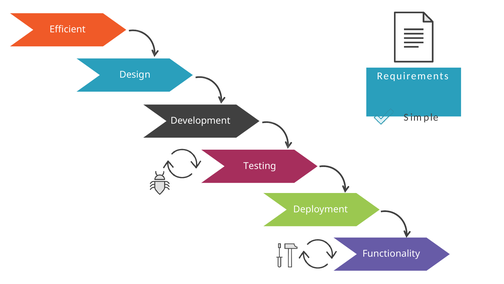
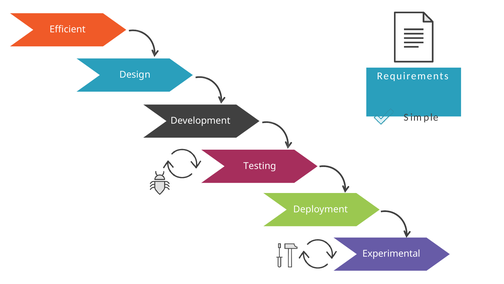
Functionality: Functionality -> Experimental
